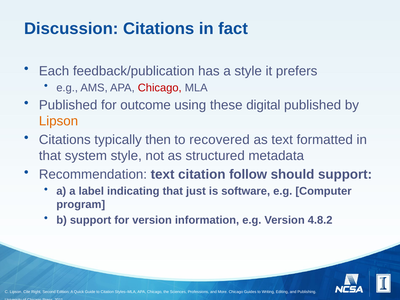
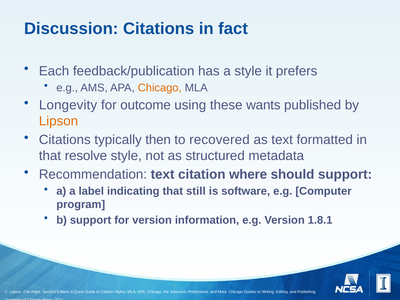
Chicago at (160, 88) colour: red -> orange
Published at (68, 105): Published -> Longevity
digital: digital -> wants
system: system -> resolve
follow: follow -> where
just: just -> still
4.8.2: 4.8.2 -> 1.8.1
